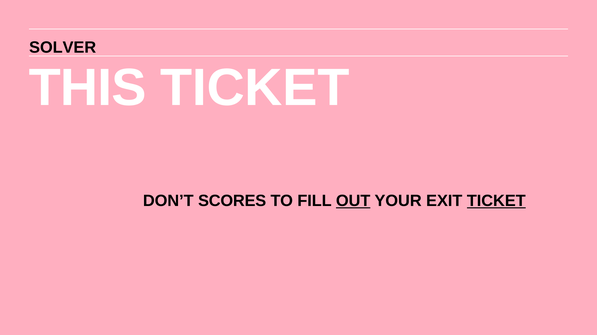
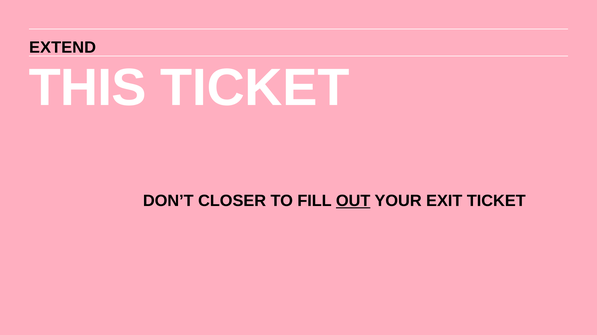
SOLVER: SOLVER -> EXTEND
SCORES: SCORES -> CLOSER
TICKET at (496, 201) underline: present -> none
